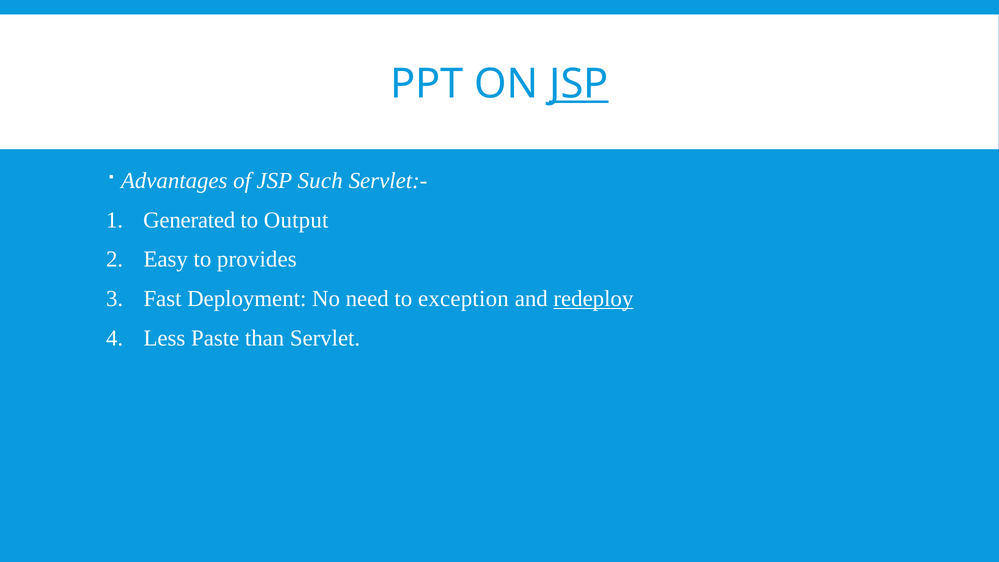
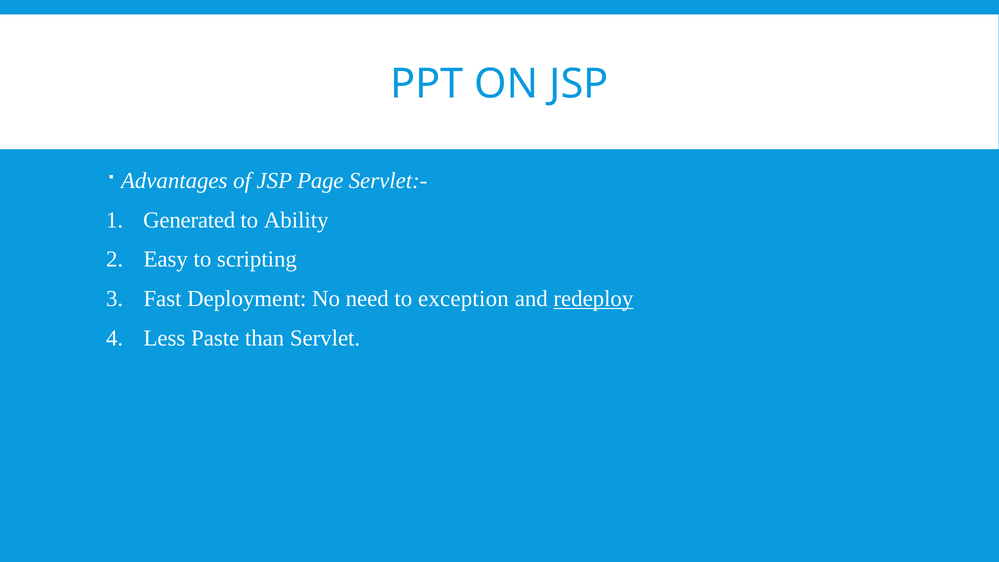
JSP at (579, 84) underline: present -> none
Such: Such -> Page
Output: Output -> Ability
provides: provides -> scripting
